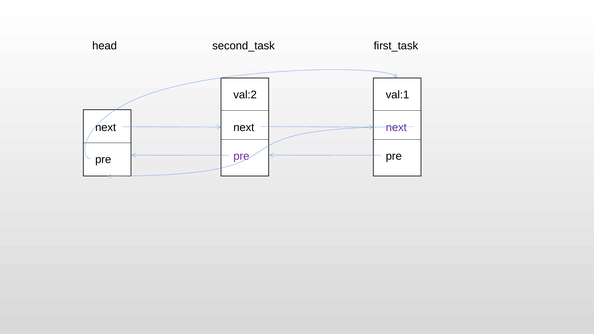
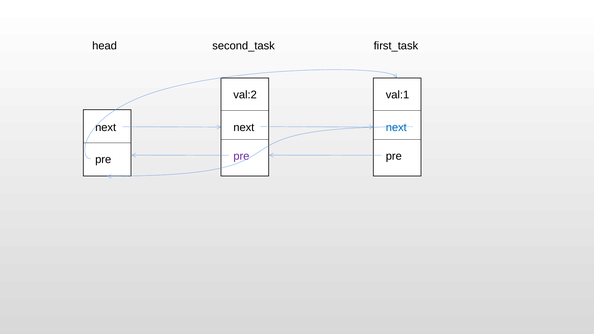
next at (396, 127) colour: purple -> blue
